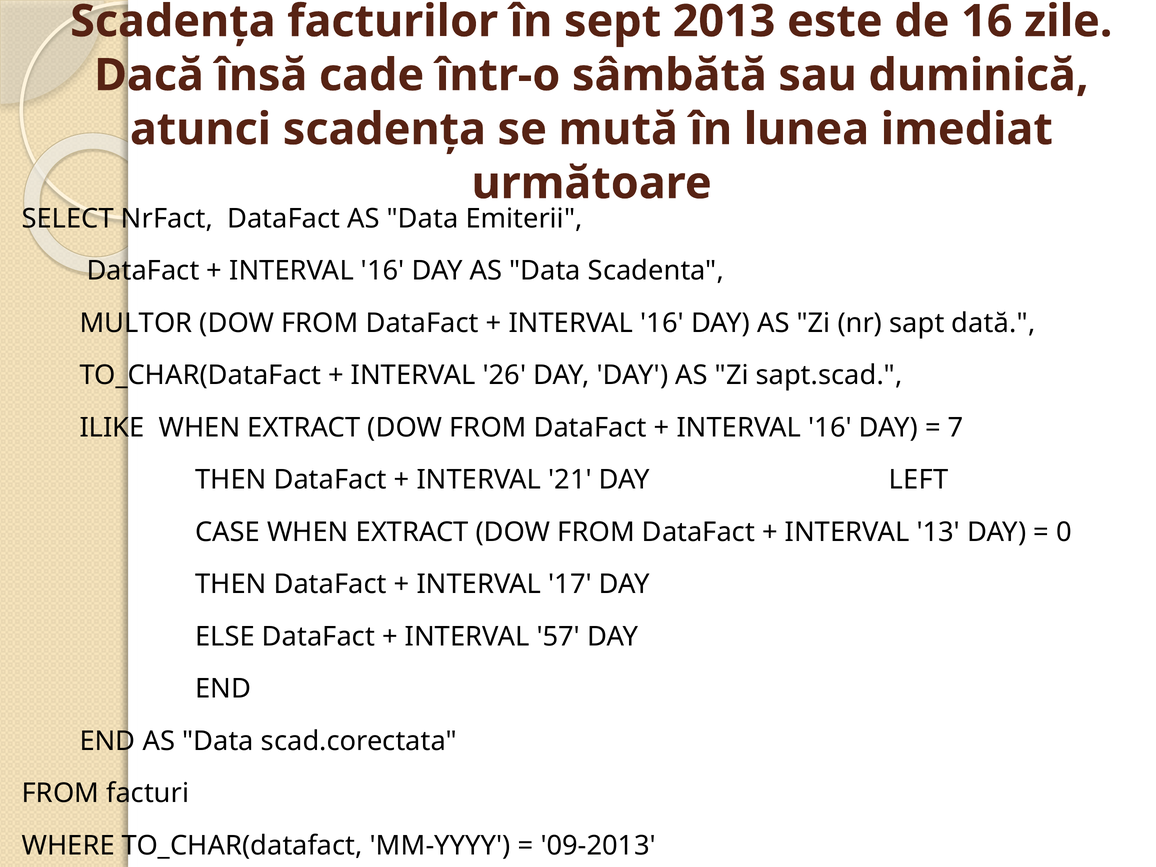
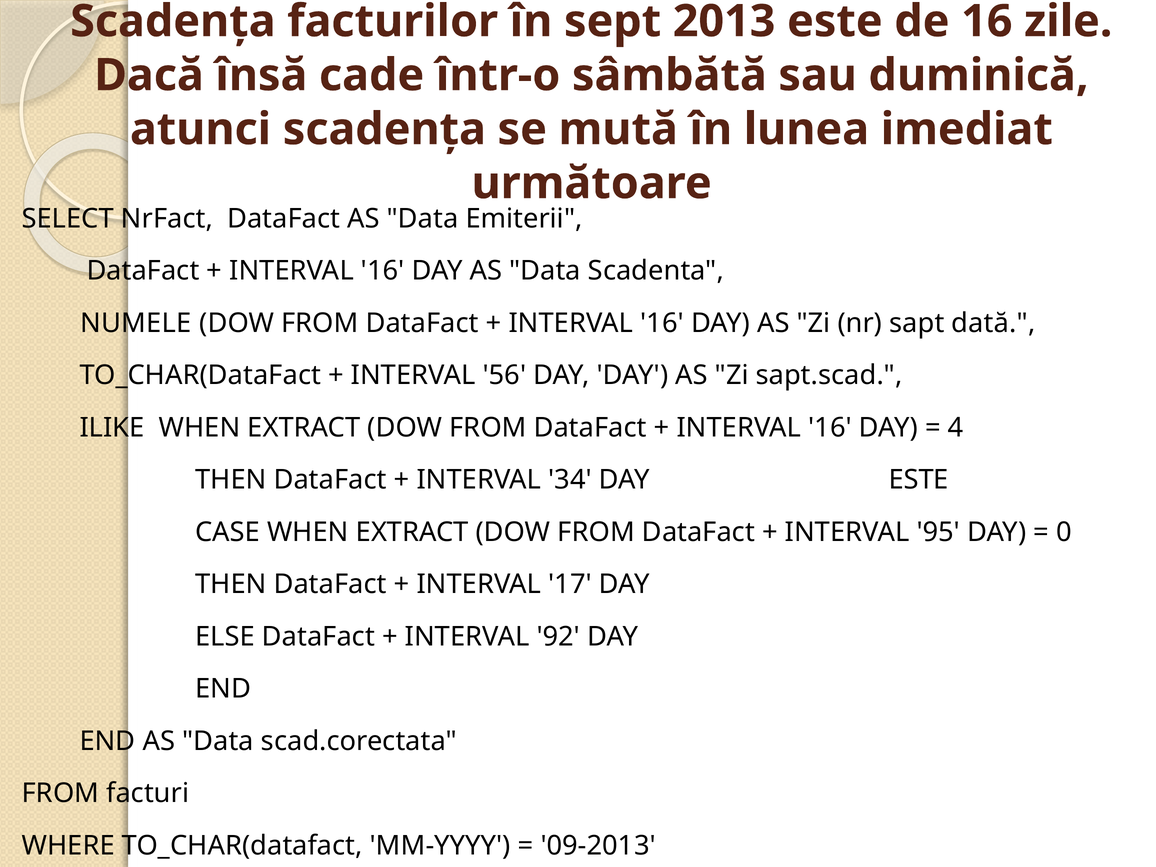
MULTOR: MULTOR -> NUMELE
26: 26 -> 56
7: 7 -> 4
21: 21 -> 34
DAY LEFT: LEFT -> ESTE
13: 13 -> 95
57: 57 -> 92
